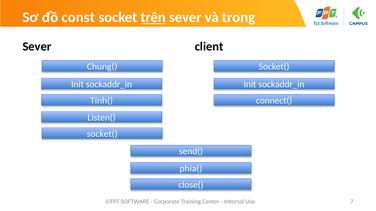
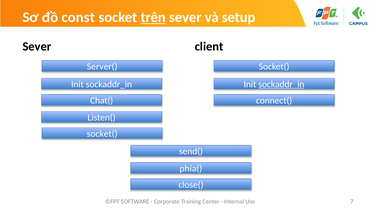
trong: trong -> setup
Chung(: Chung( -> Server(
sockaddr_in at (281, 84) underline: none -> present
Tính(: Tính( -> Chat(
